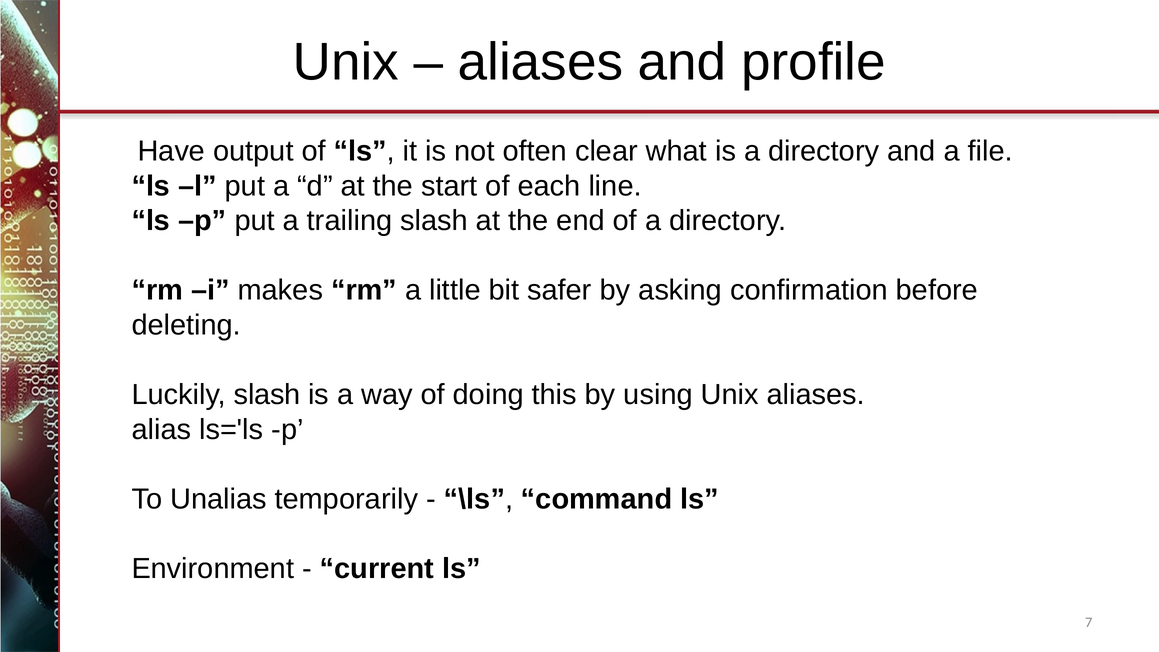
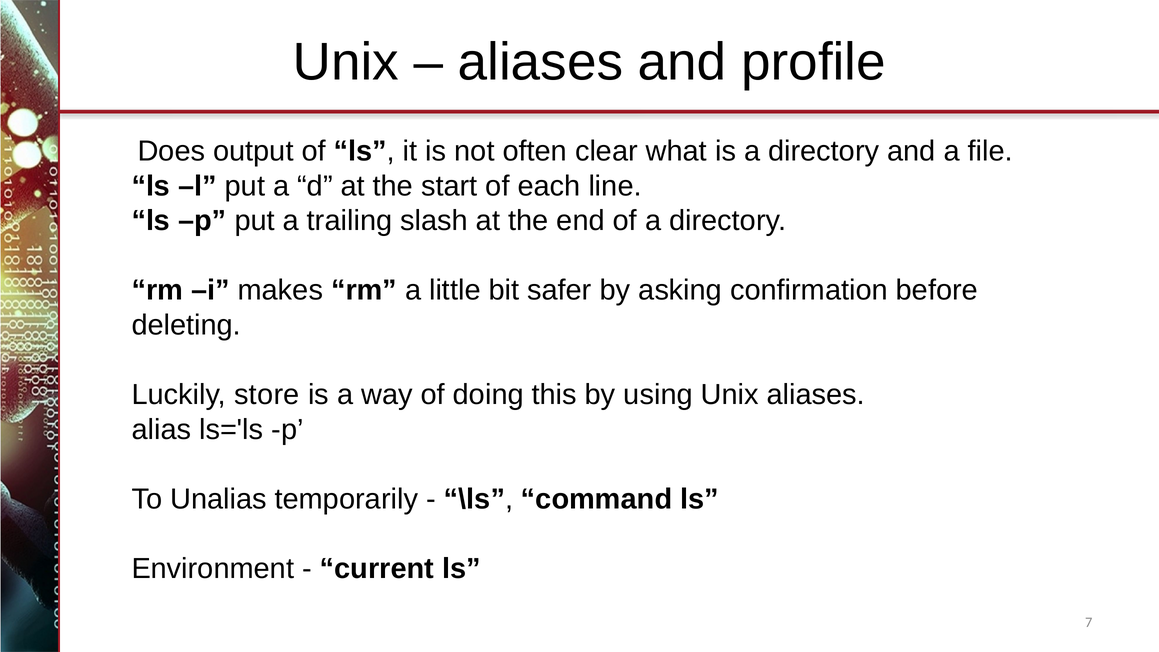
Have: Have -> Does
Luckily slash: slash -> store
